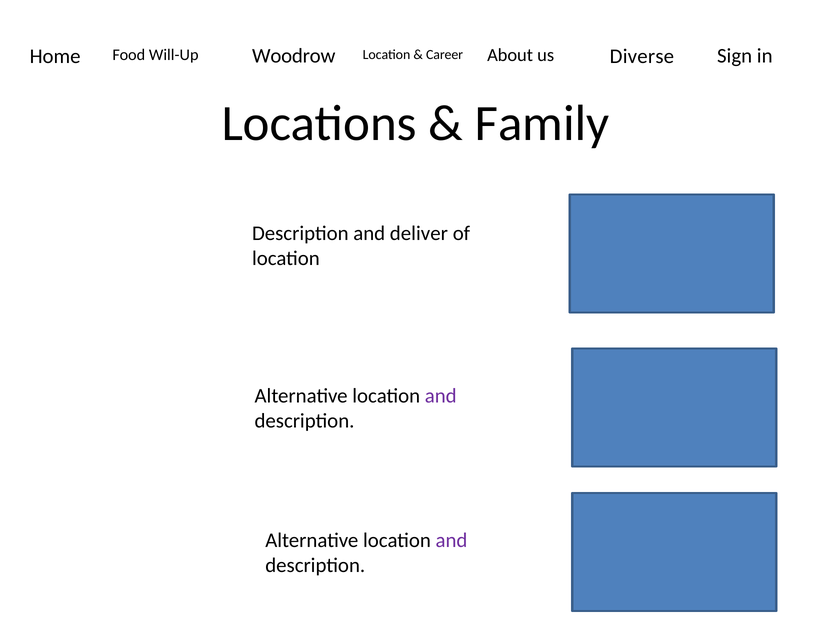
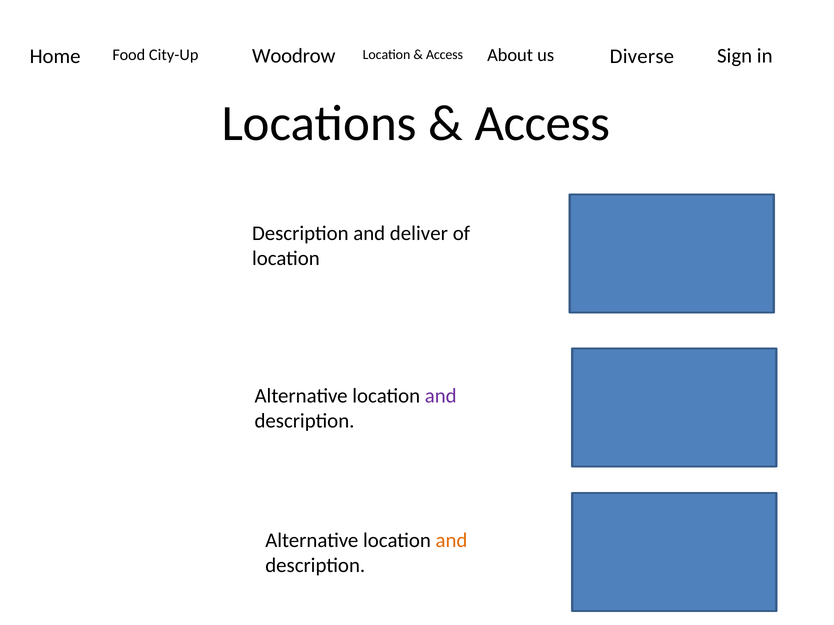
Will-Up: Will-Up -> City-Up
Career at (445, 55): Career -> Access
Family at (542, 123): Family -> Access
and at (451, 541) colour: purple -> orange
